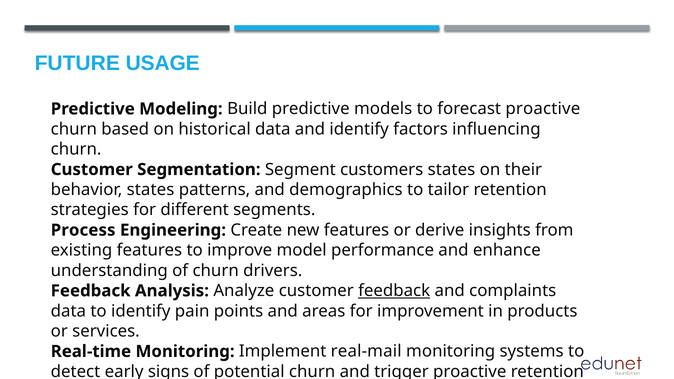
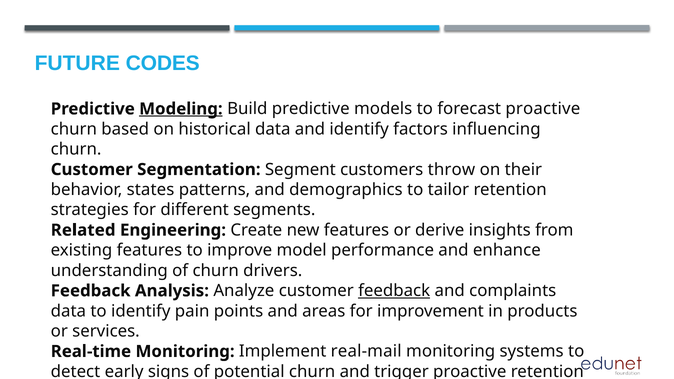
USAGE: USAGE -> CODES
Modeling underline: none -> present
customers states: states -> throw
Process: Process -> Related
